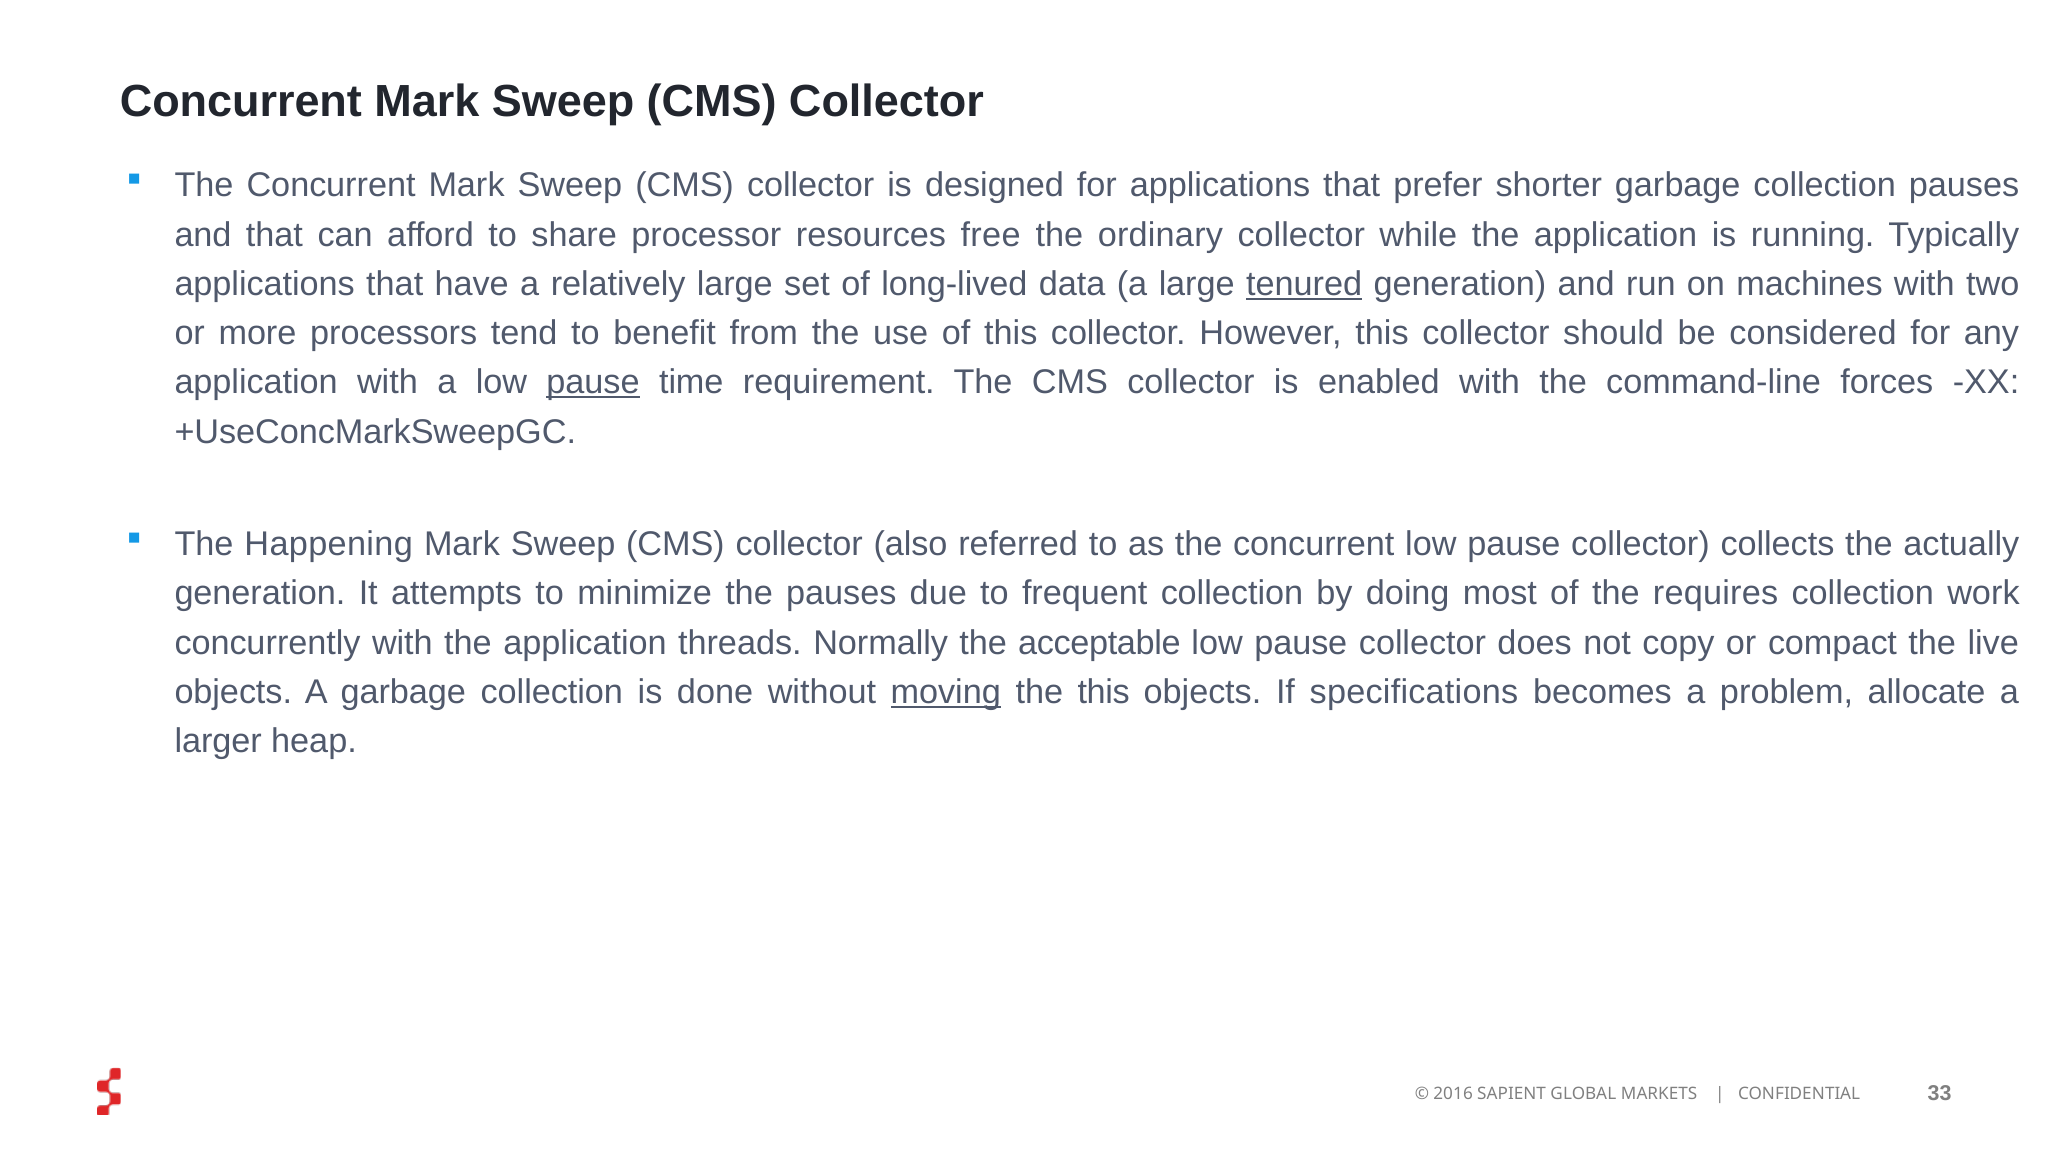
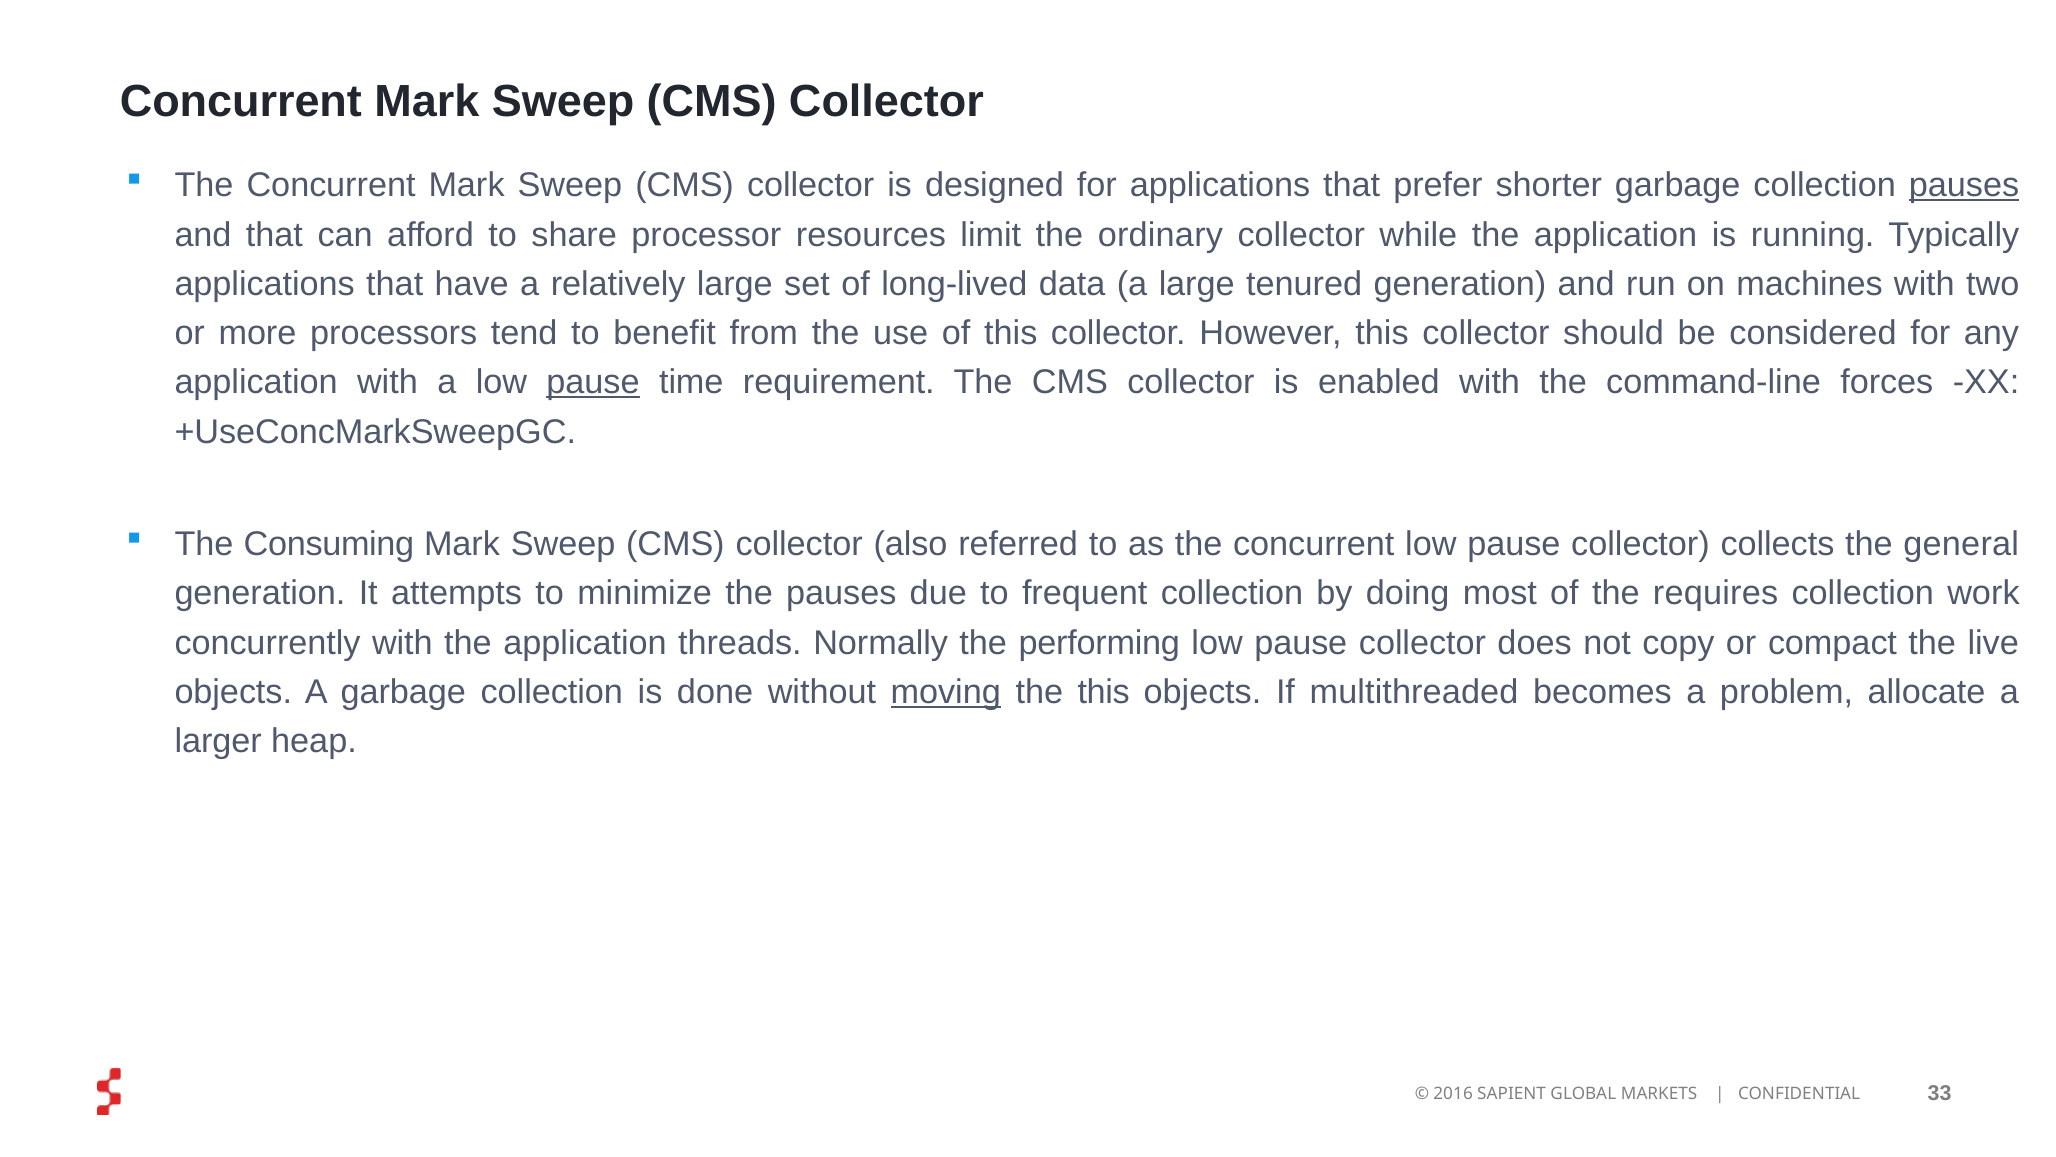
pauses at (1964, 185) underline: none -> present
free: free -> limit
tenured underline: present -> none
Happening: Happening -> Consuming
actually: actually -> general
acceptable: acceptable -> performing
specifications: specifications -> multithreaded
